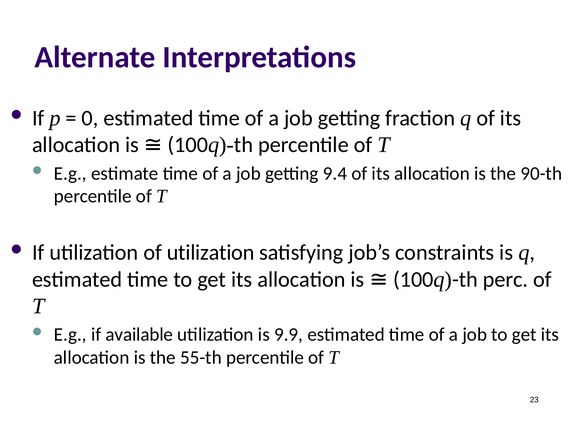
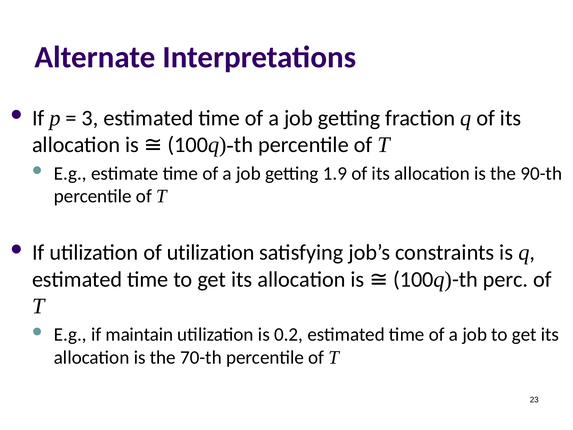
0: 0 -> 3
9.4: 9.4 -> 1.9
available: available -> maintain
9.9: 9.9 -> 0.2
55-th: 55-th -> 70-th
